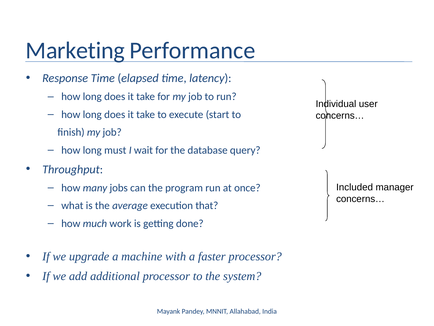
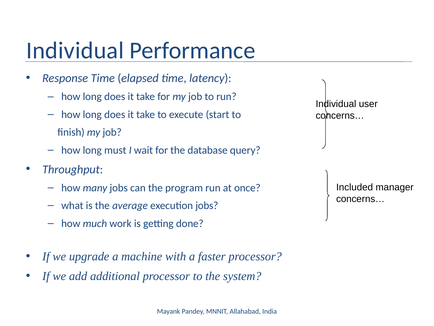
Marketing at (75, 50): Marketing -> Individual
execution that: that -> jobs
